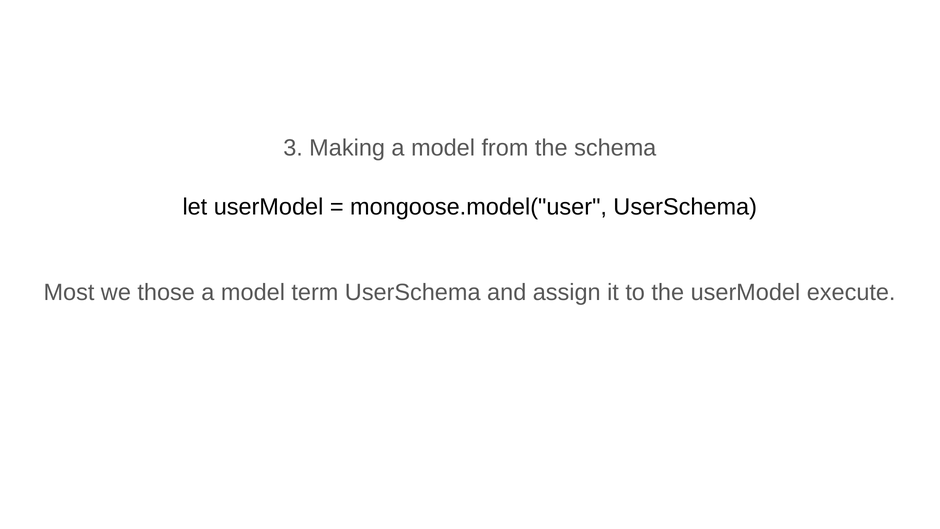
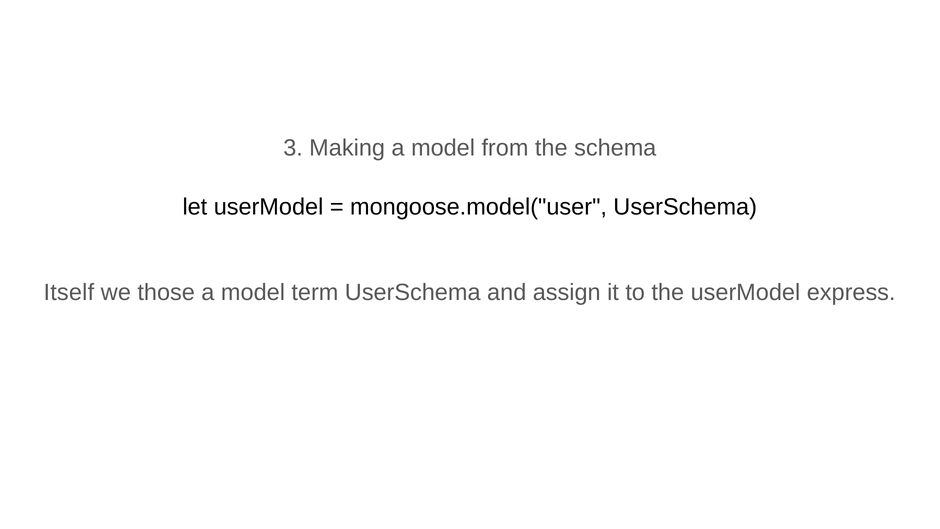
Most: Most -> Itself
execute: execute -> express
